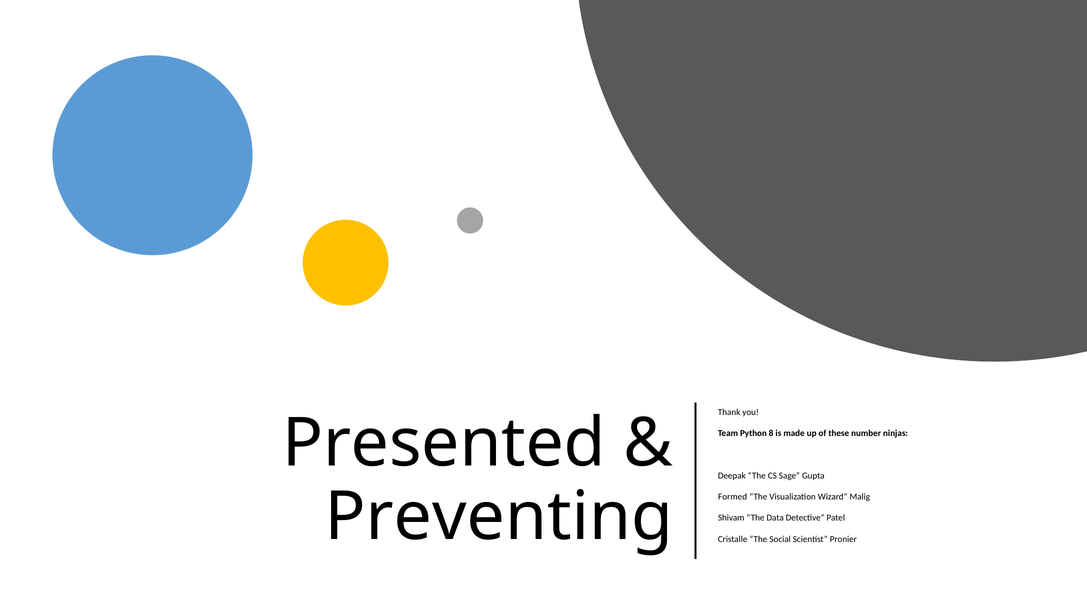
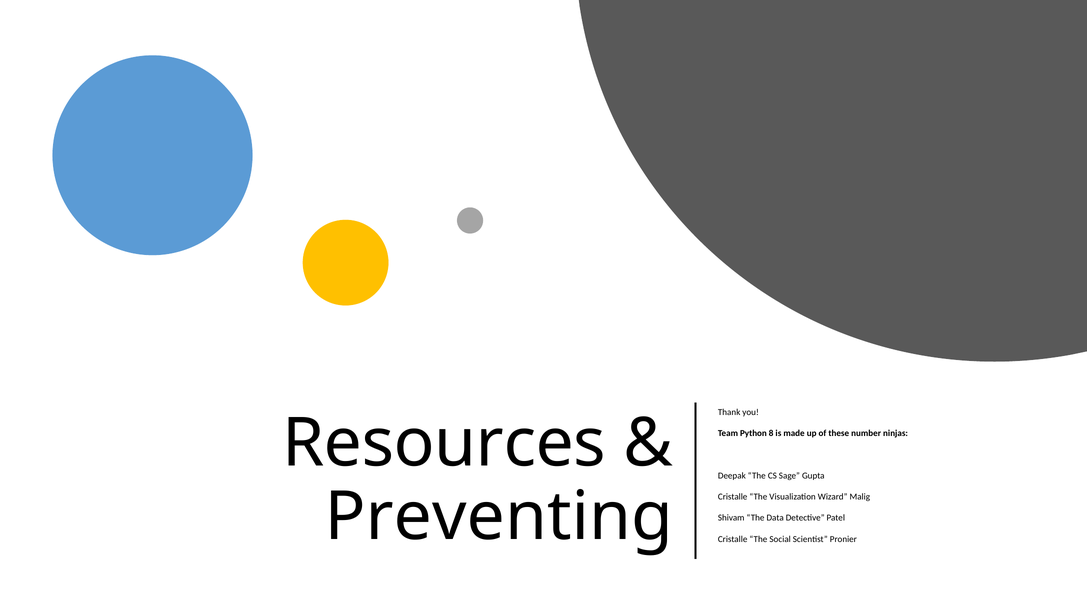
Presented: Presented -> Resources
Formed at (733, 497): Formed -> Cristalle
